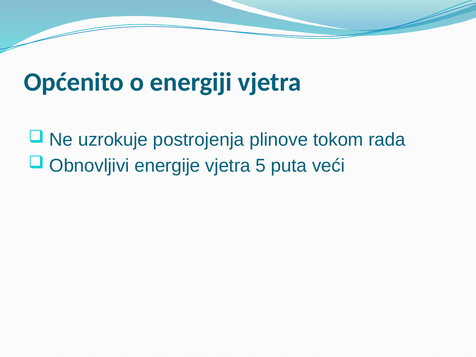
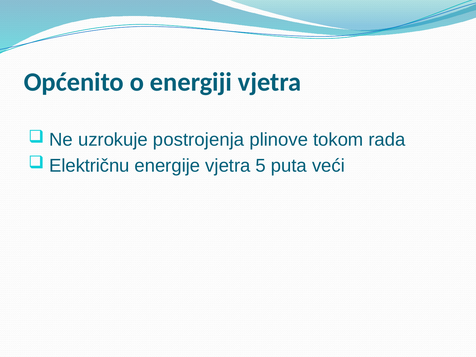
Obnovljivi: Obnovljivi -> Električnu
